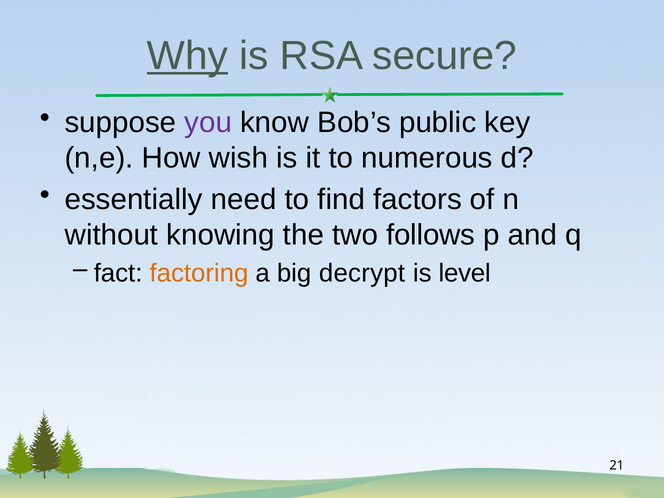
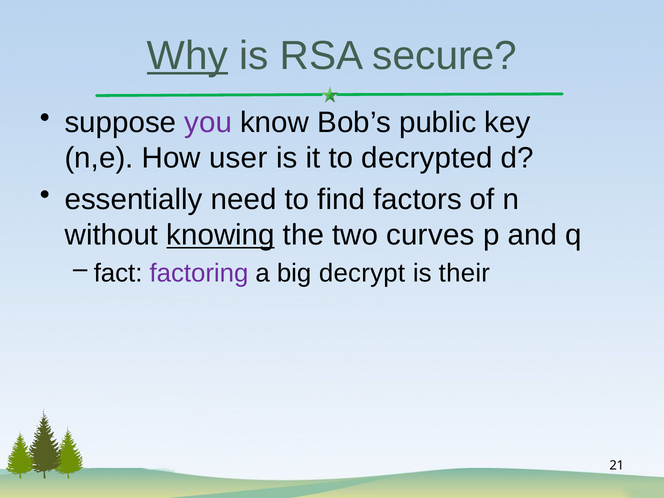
wish: wish -> user
numerous: numerous -> decrypted
knowing underline: none -> present
follows: follows -> curves
factoring colour: orange -> purple
level: level -> their
